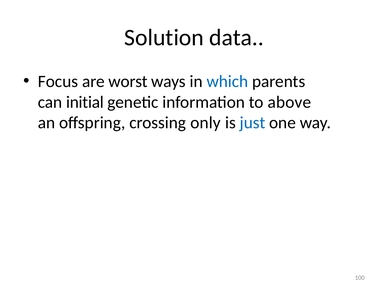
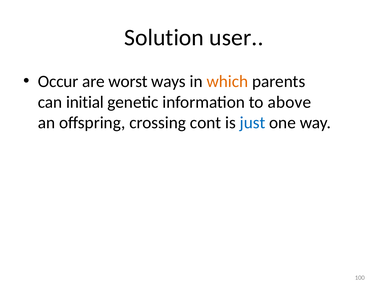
data: data -> user
Focus: Focus -> Occur
which colour: blue -> orange
only: only -> cont
